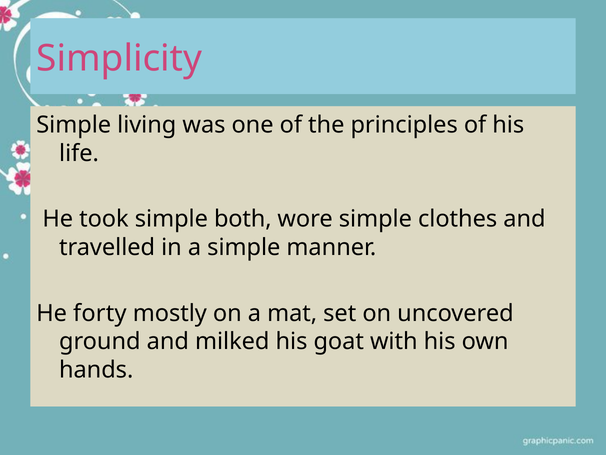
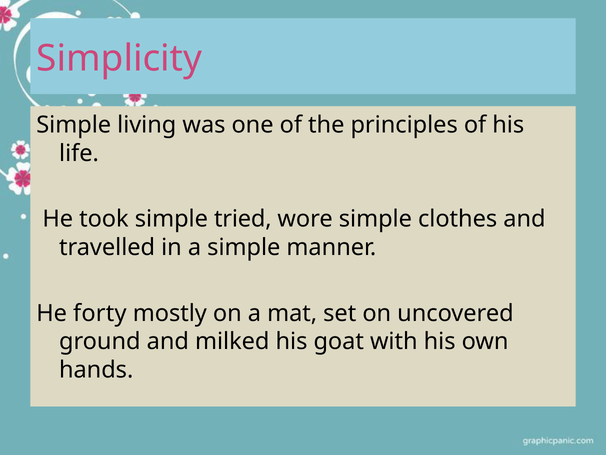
both: both -> tried
